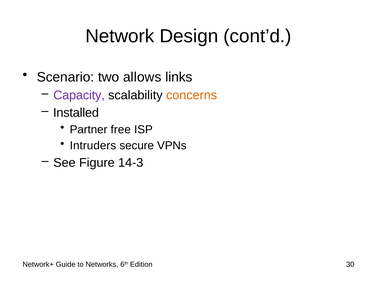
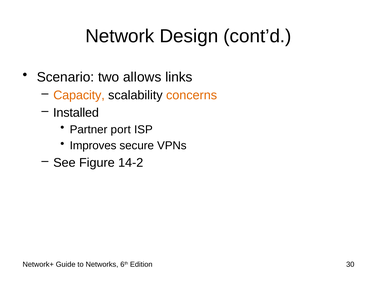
Capacity colour: purple -> orange
free: free -> port
Intruders: Intruders -> Improves
14-3: 14-3 -> 14-2
